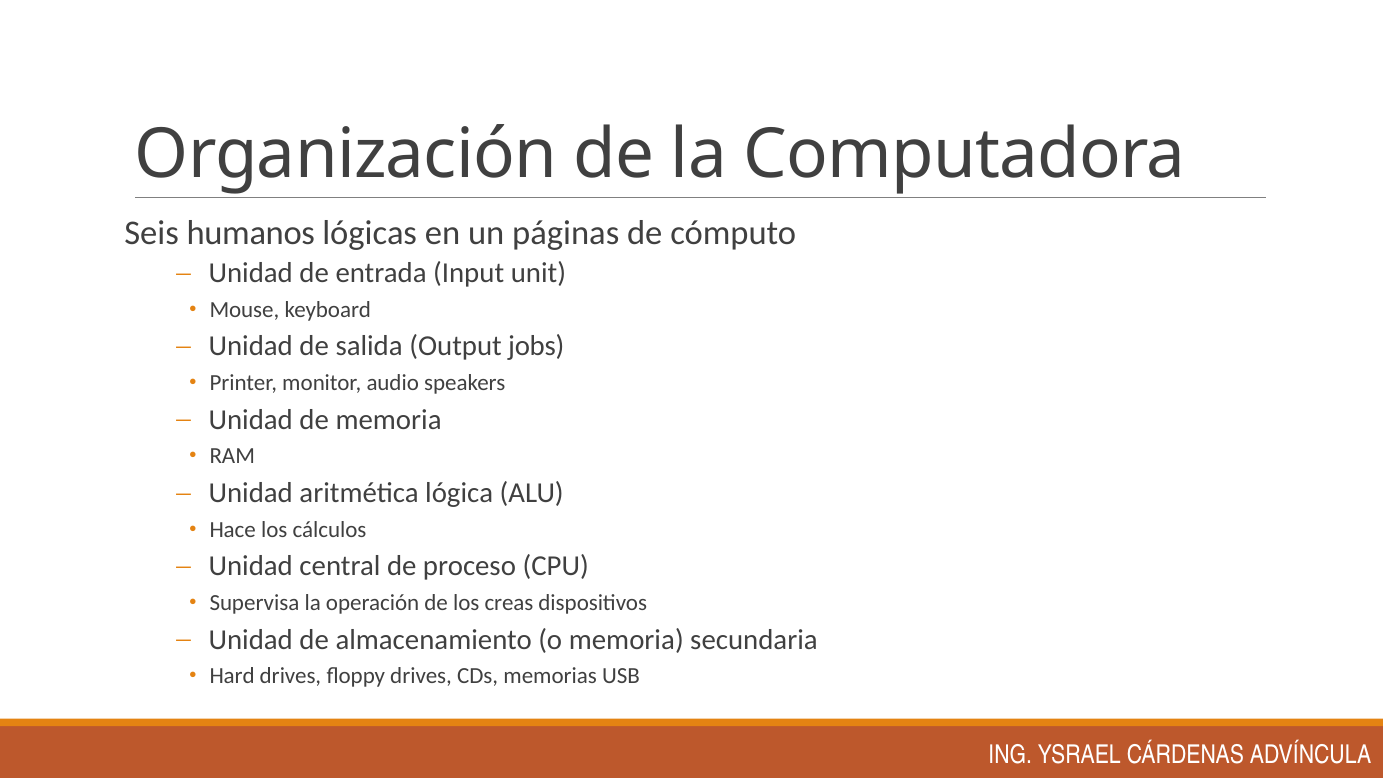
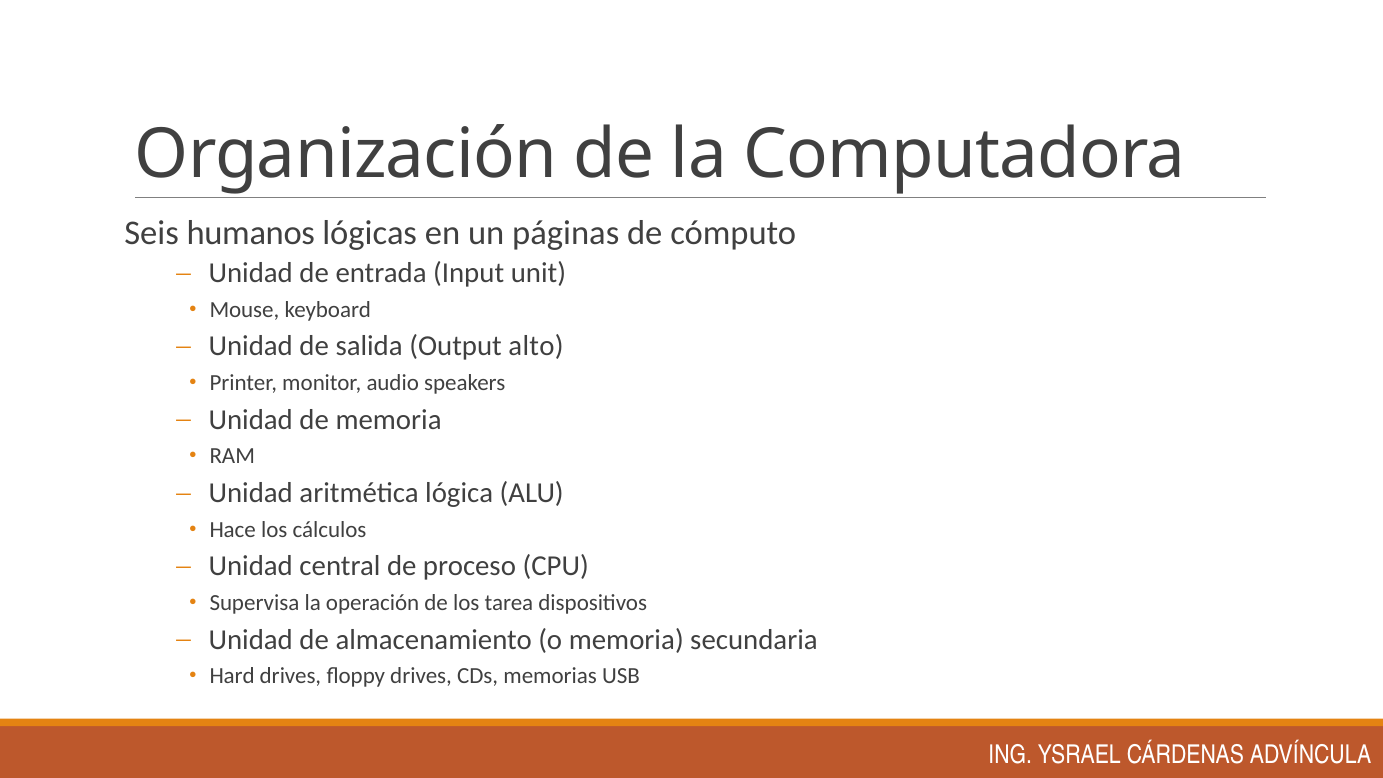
jobs: jobs -> alto
creas: creas -> tarea
